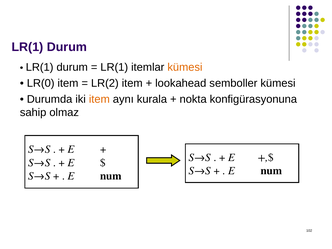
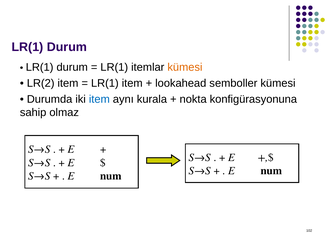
LR(0: LR(0 -> LR(2
LR(2 at (105, 83): LR(2 -> LR(1
item at (99, 99) colour: orange -> blue
